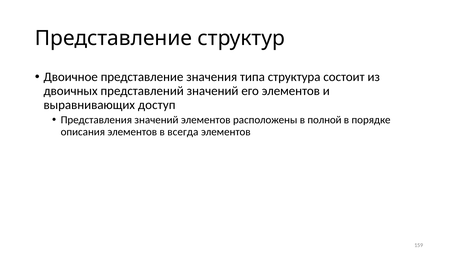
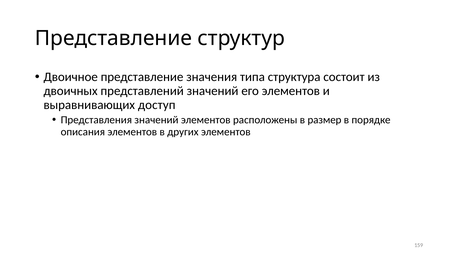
полной: полной -> размер
всегда: всегда -> других
